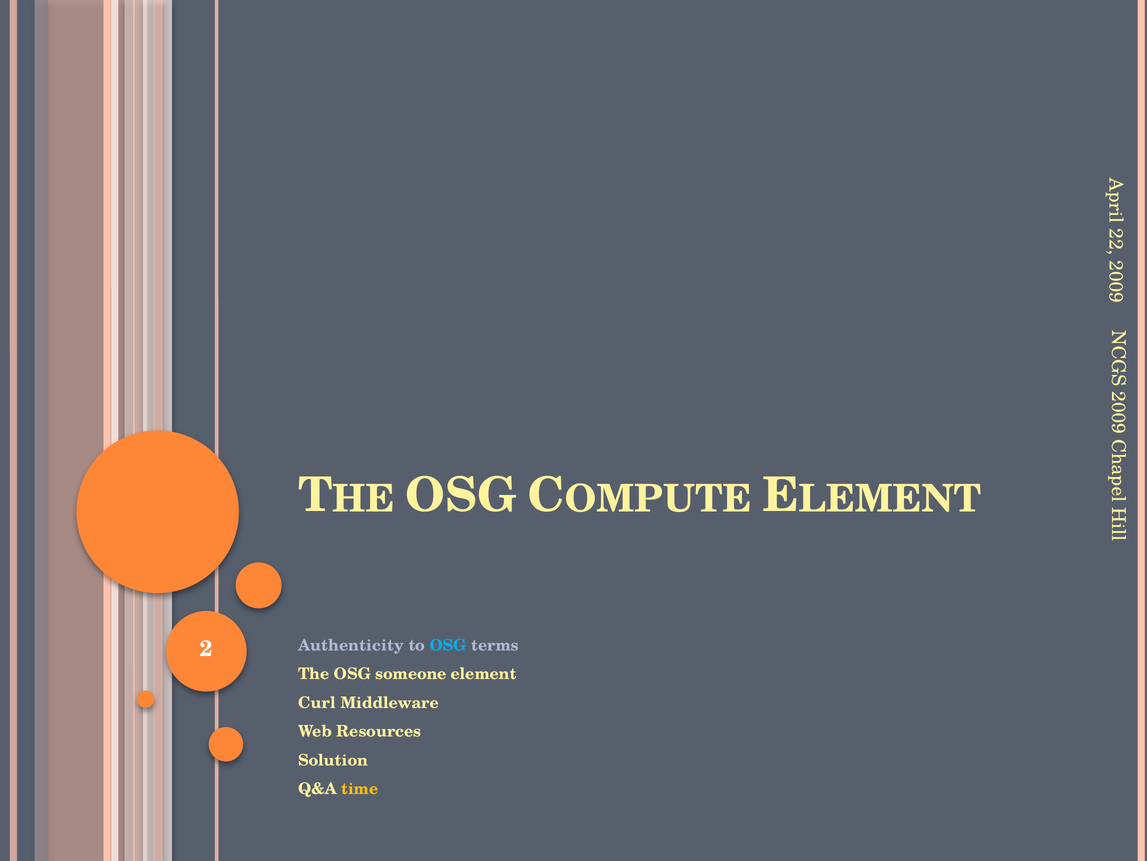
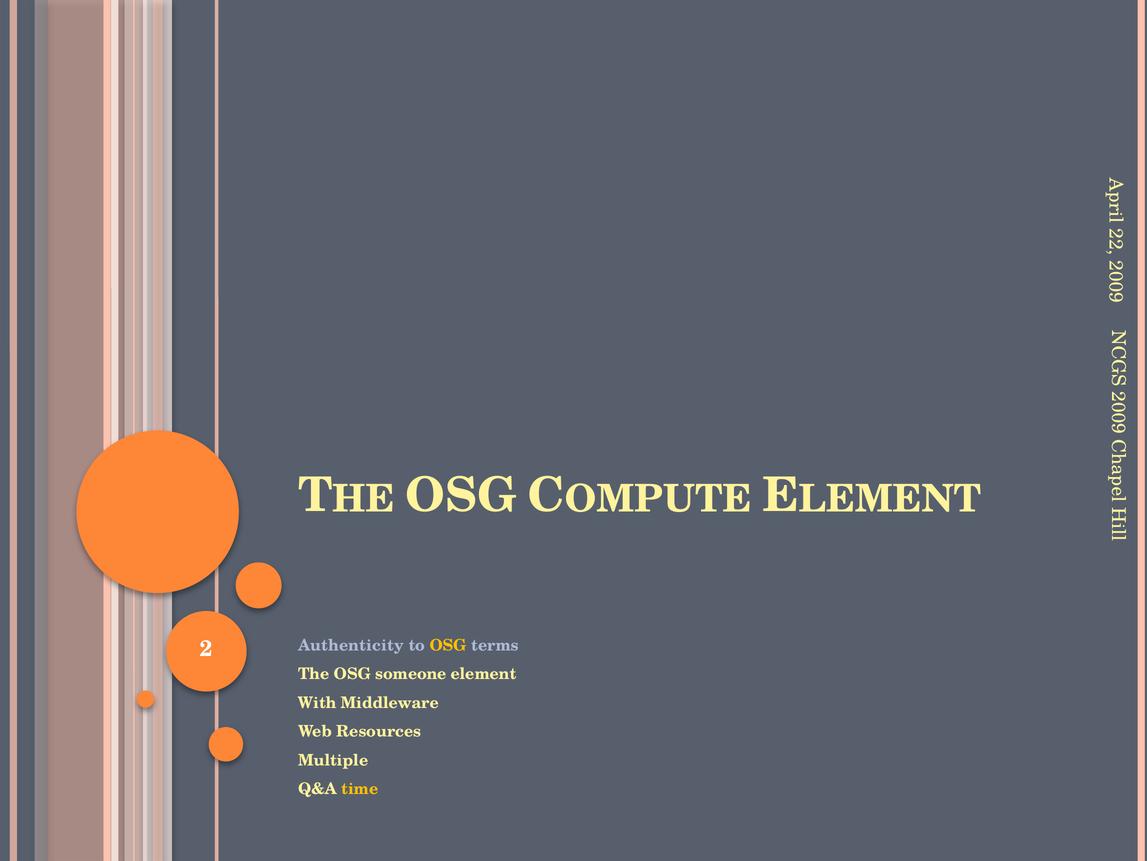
OSG at (448, 645) colour: light blue -> yellow
Curl: Curl -> With
Solution: Solution -> Multiple
